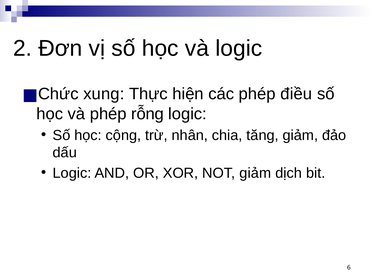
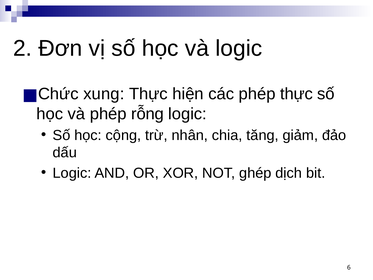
phép điều: điều -> thực
NOT giảm: giảm -> ghép
